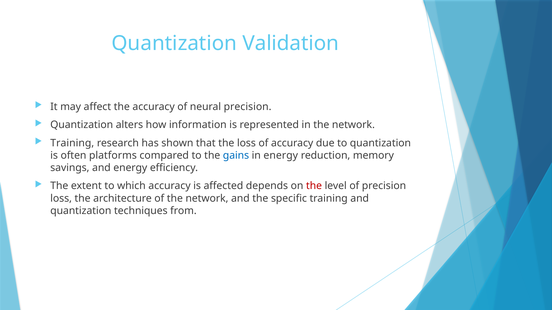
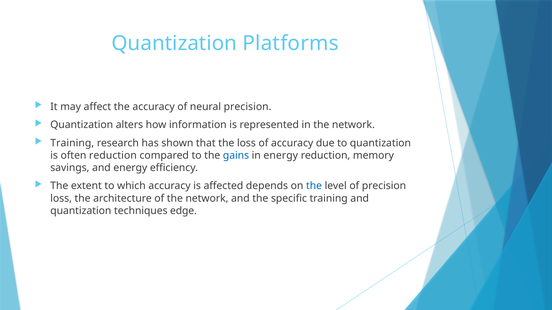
Validation: Validation -> Platforms
often platforms: platforms -> reduction
the at (314, 186) colour: red -> blue
from: from -> edge
